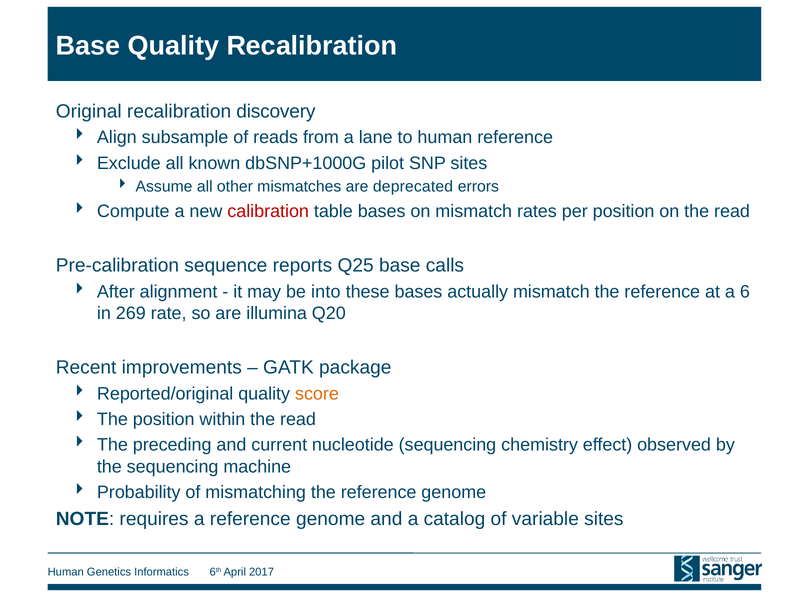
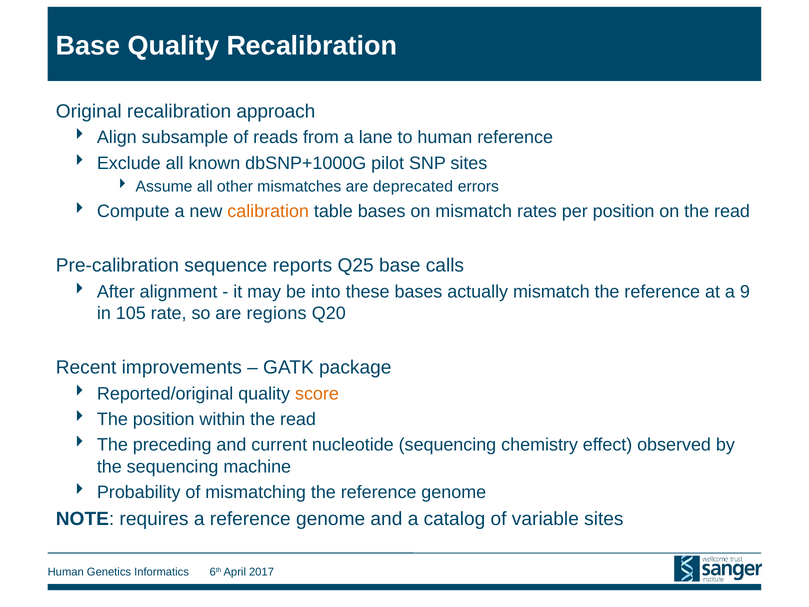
discovery: discovery -> approach
calibration colour: red -> orange
6: 6 -> 9
269: 269 -> 105
illumina: illumina -> regions
